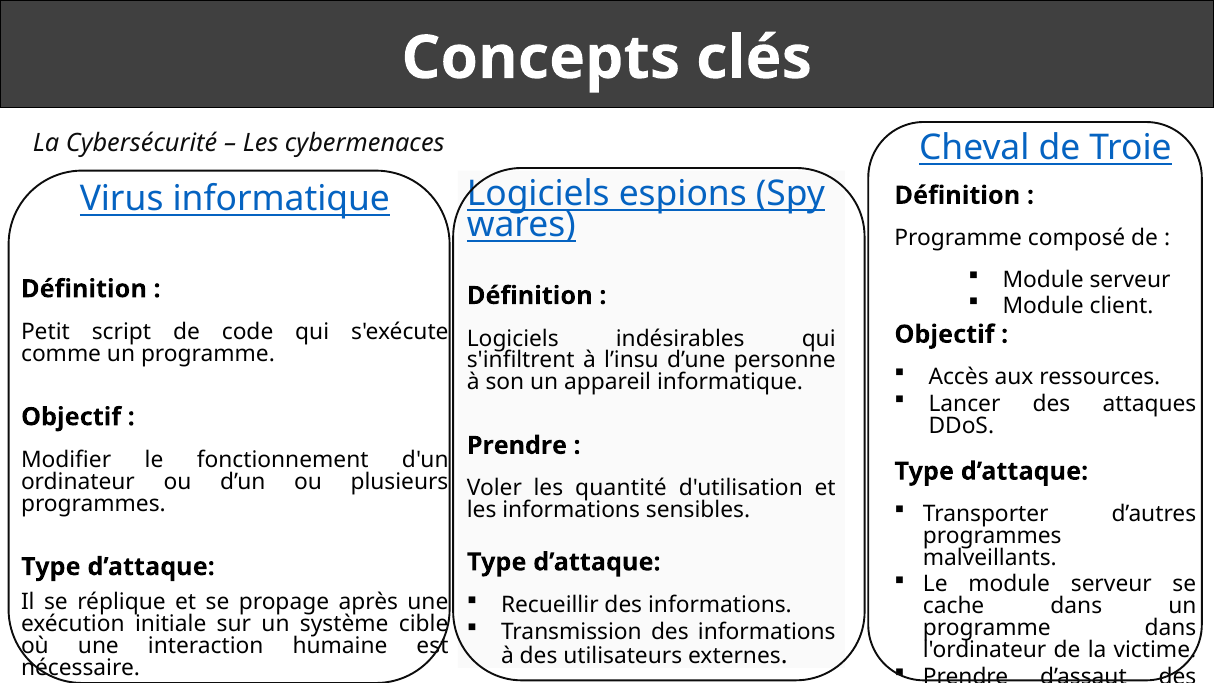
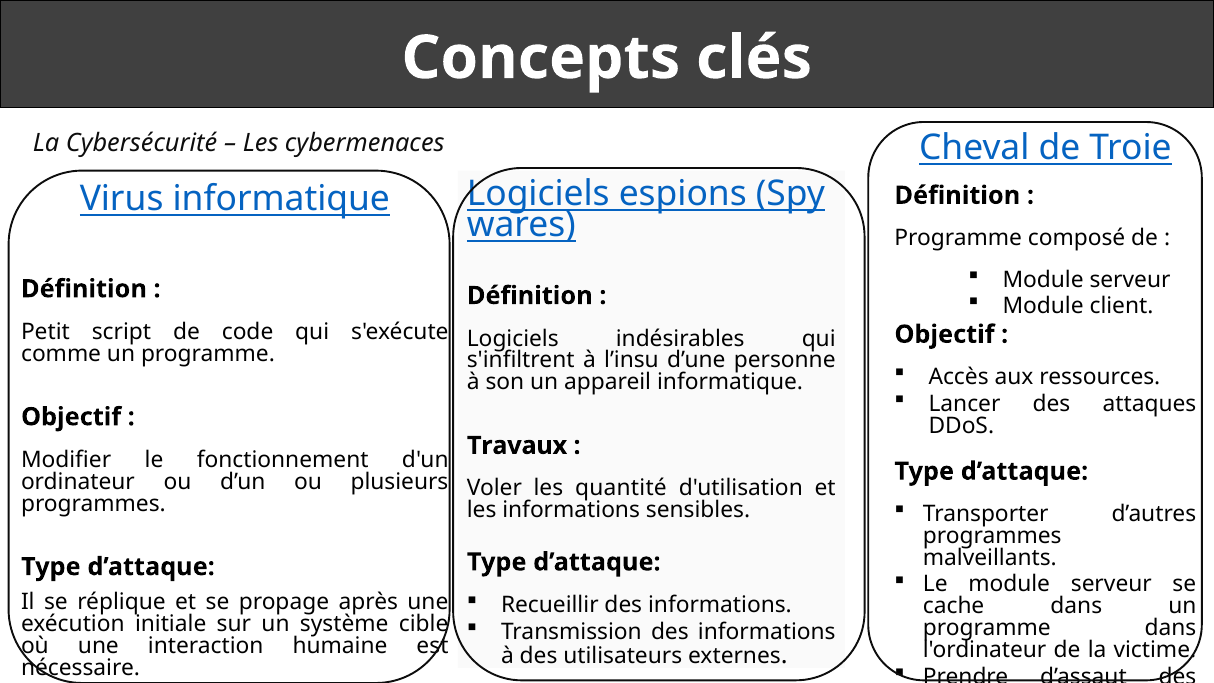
Prendre at (517, 445): Prendre -> Travaux
